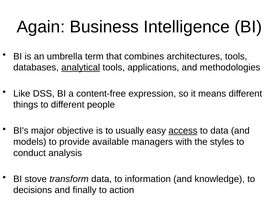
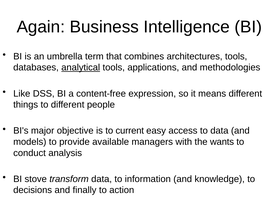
usually: usually -> current
access underline: present -> none
styles: styles -> wants
